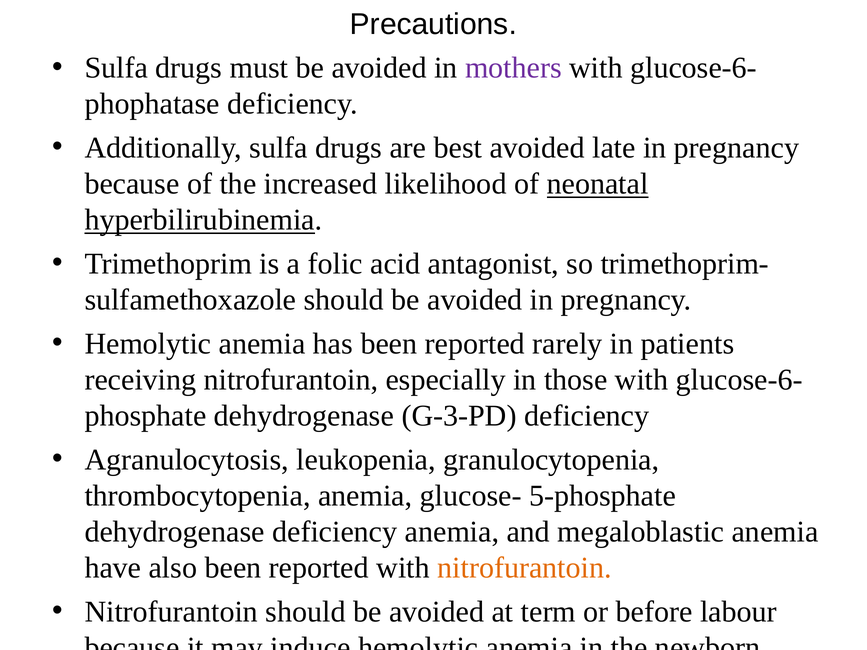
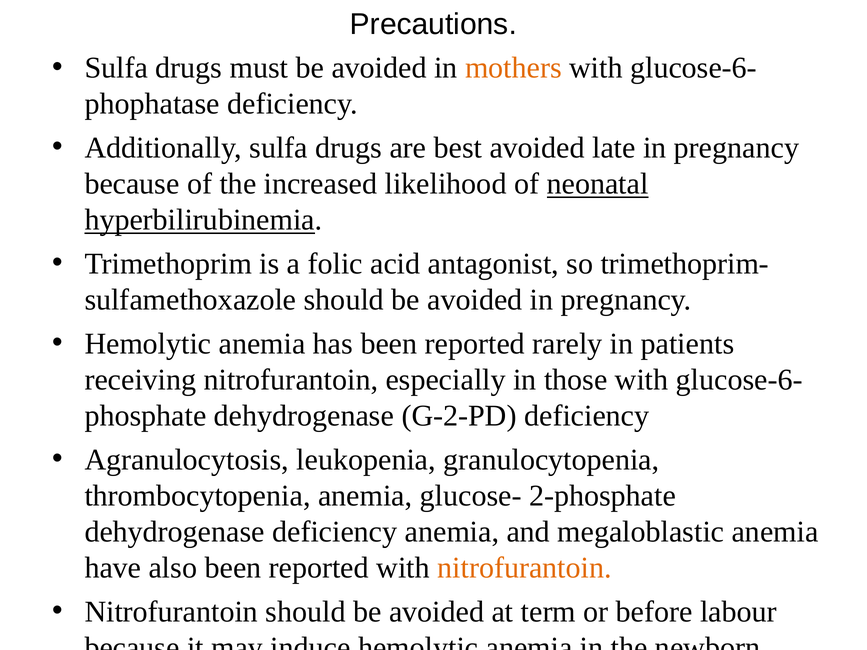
mothers colour: purple -> orange
G-3-PD: G-3-PD -> G-2-PD
5-phosphate: 5-phosphate -> 2-phosphate
